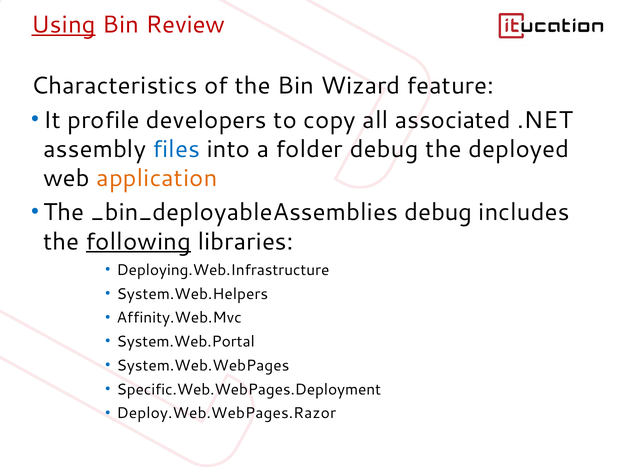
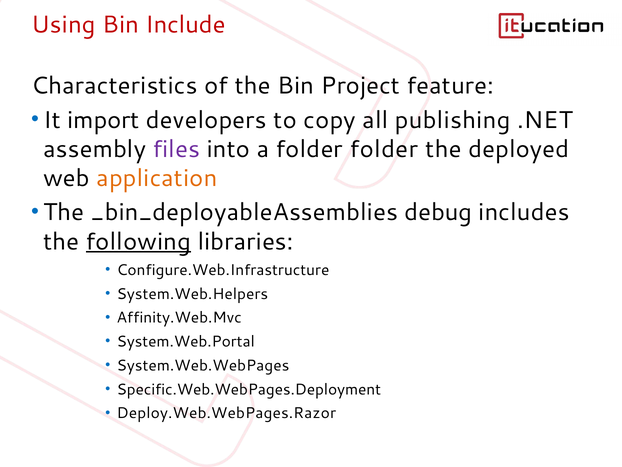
Using underline: present -> none
Review: Review -> Include
Wizard: Wizard -> Project
profile: profile -> import
associated: associated -> publishing
files colour: blue -> purple
folder debug: debug -> folder
Deploying.Web.Infrastructure: Deploying.Web.Infrastructure -> Configure.Web.Infrastructure
